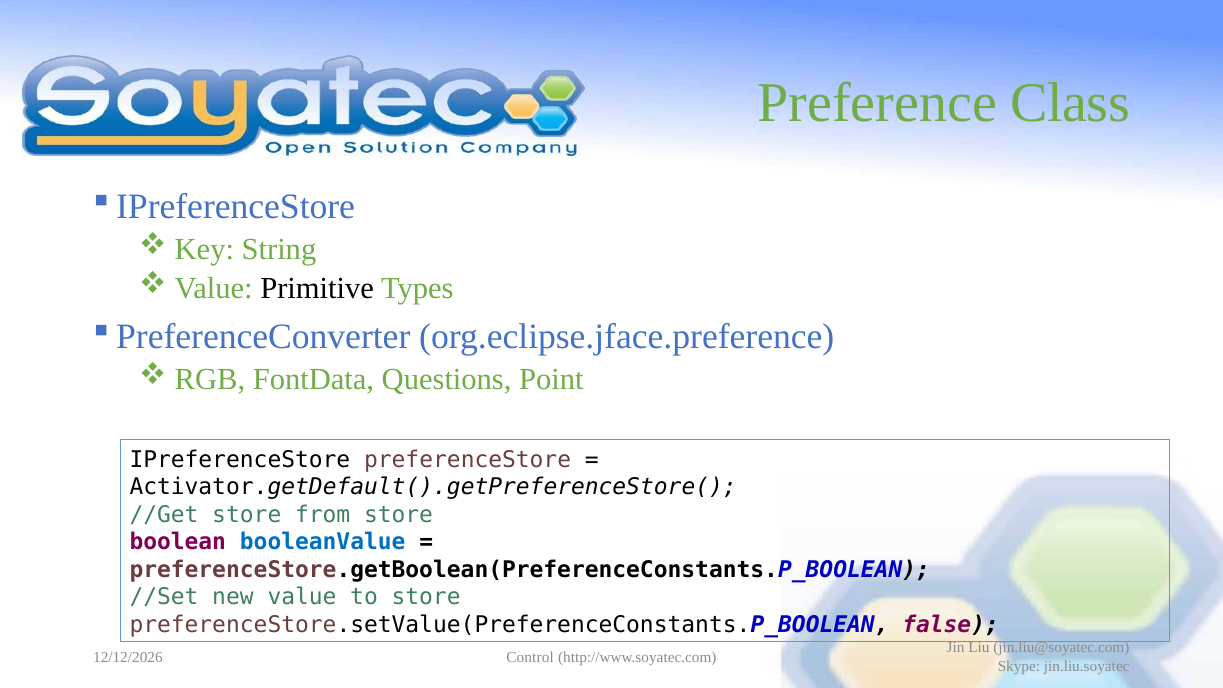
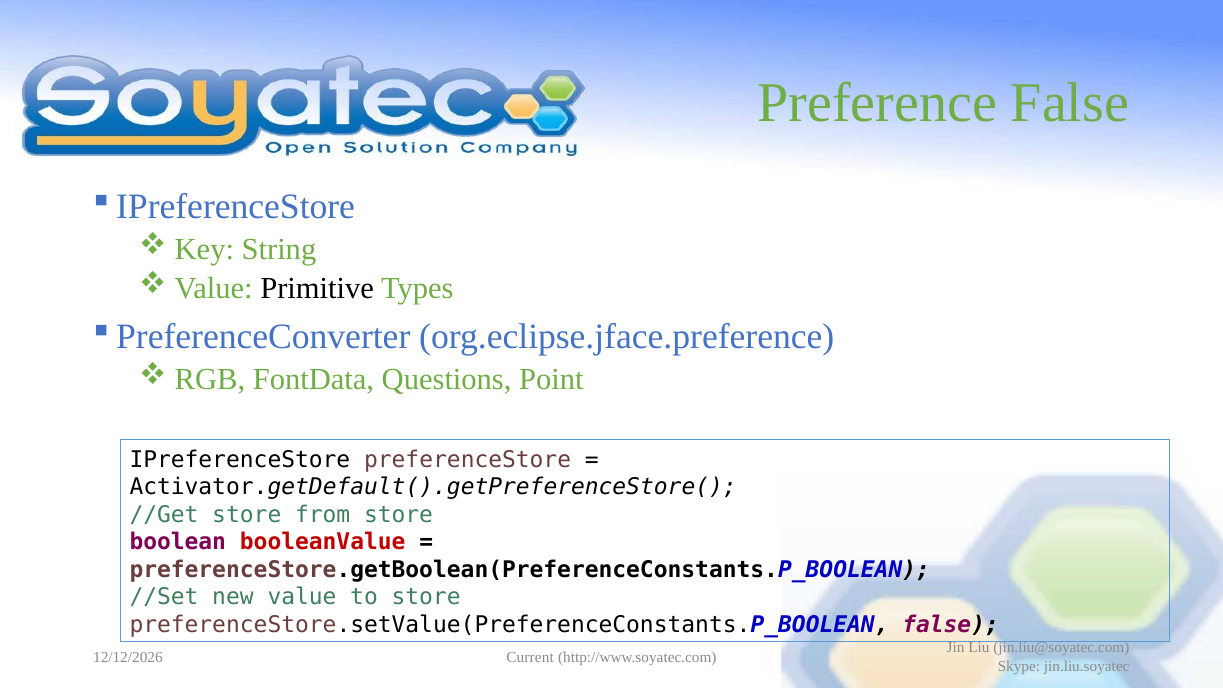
Preference Class: Class -> False
booleanValue colour: blue -> red
Control: Control -> Current
